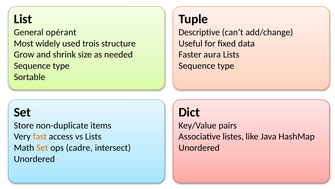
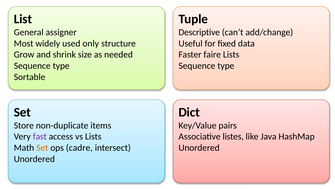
opérant: opérant -> assigner
trois: trois -> only
aura: aura -> faire
fast colour: orange -> purple
